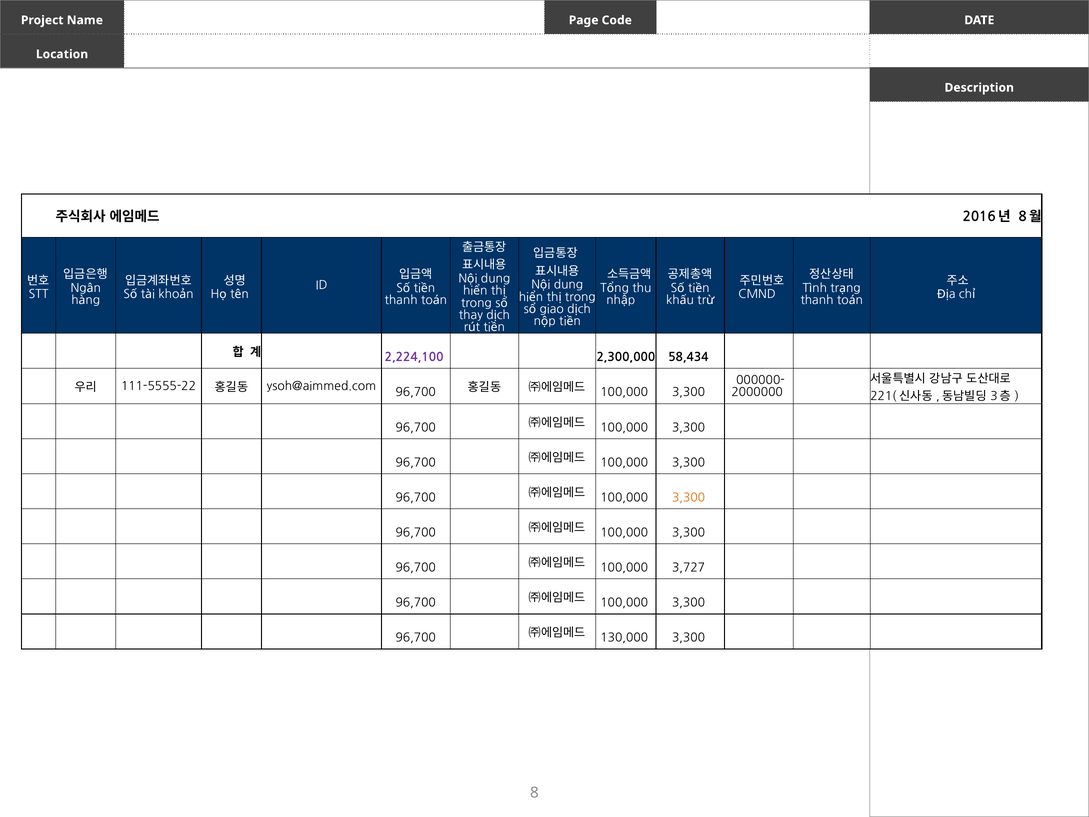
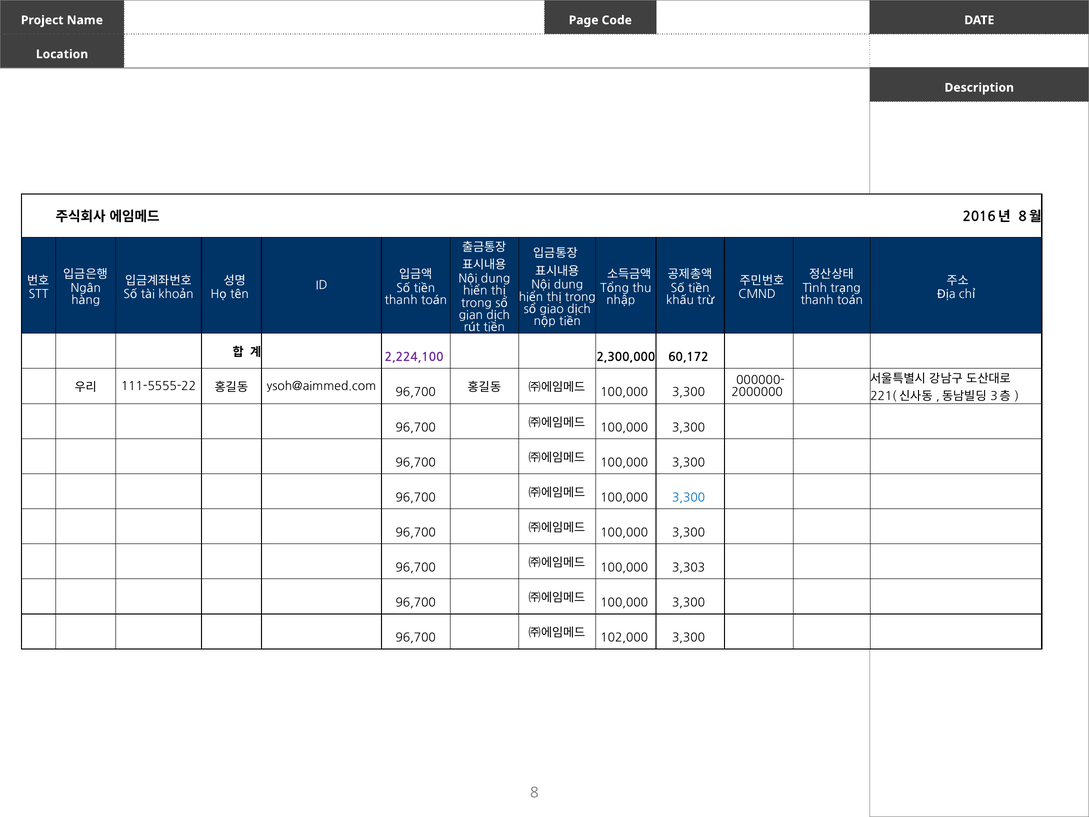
thay: thay -> gian
58,434: 58,434 -> 60,172
3,300 at (689, 497) colour: orange -> blue
3,727: 3,727 -> 3,303
130,000: 130,000 -> 102,000
